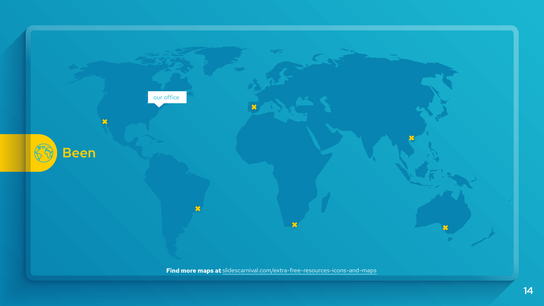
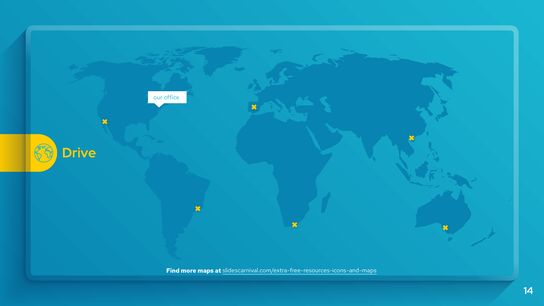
Been: Been -> Drive
